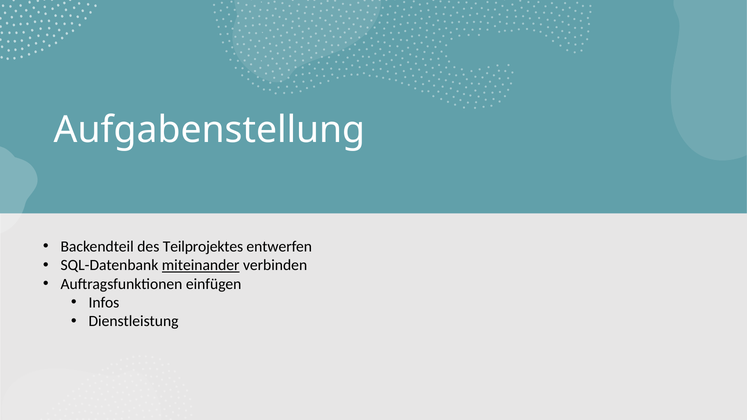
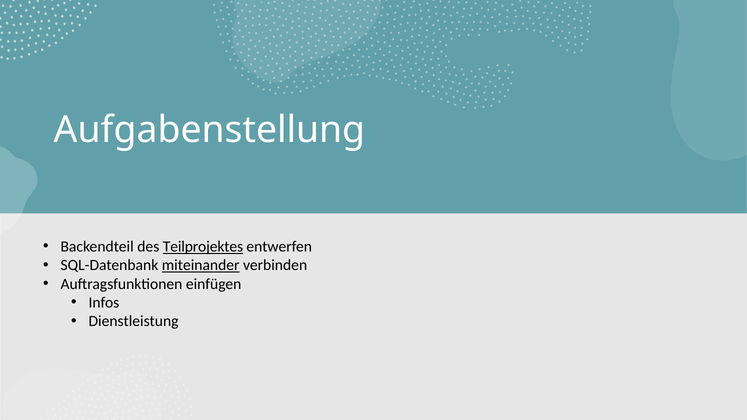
Teilprojektes underline: none -> present
